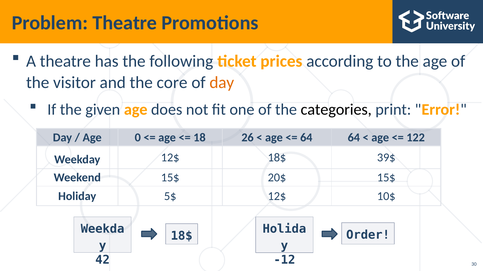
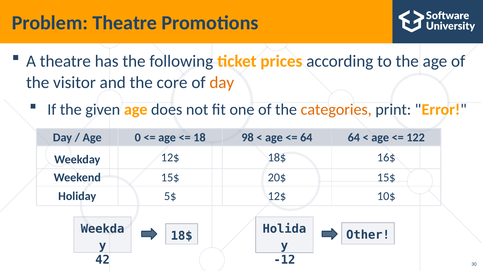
categories colour: black -> orange
26: 26 -> 98
39$: 39$ -> 16$
Order: Order -> Other
